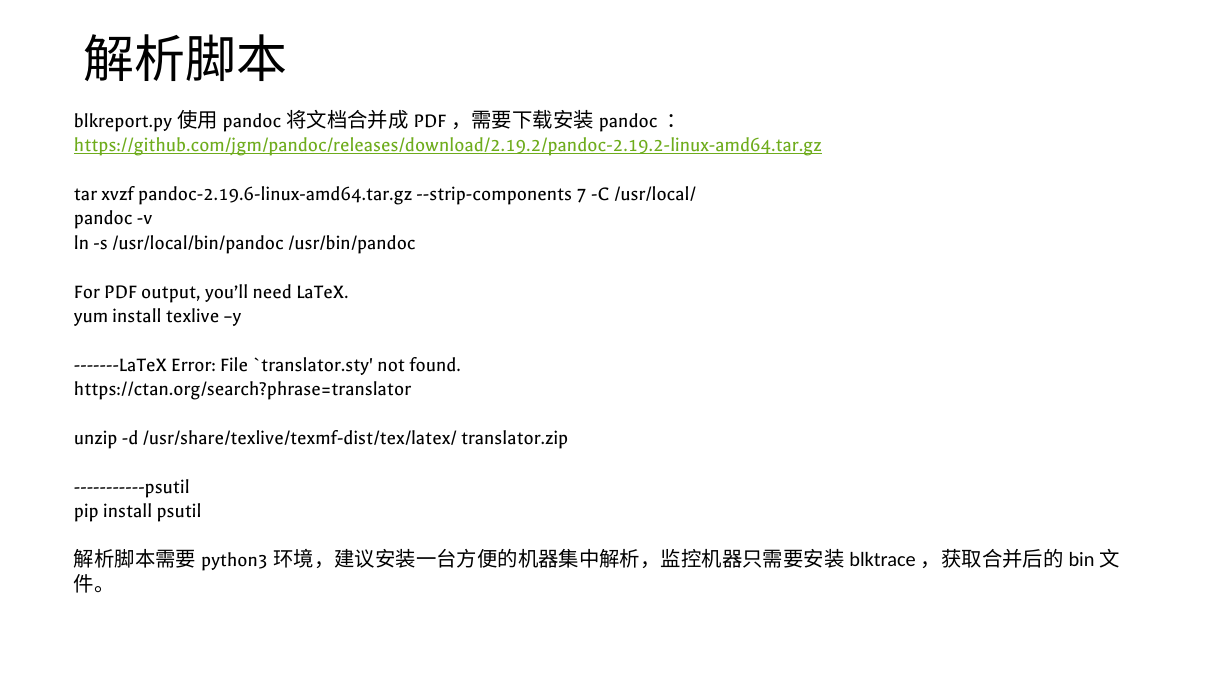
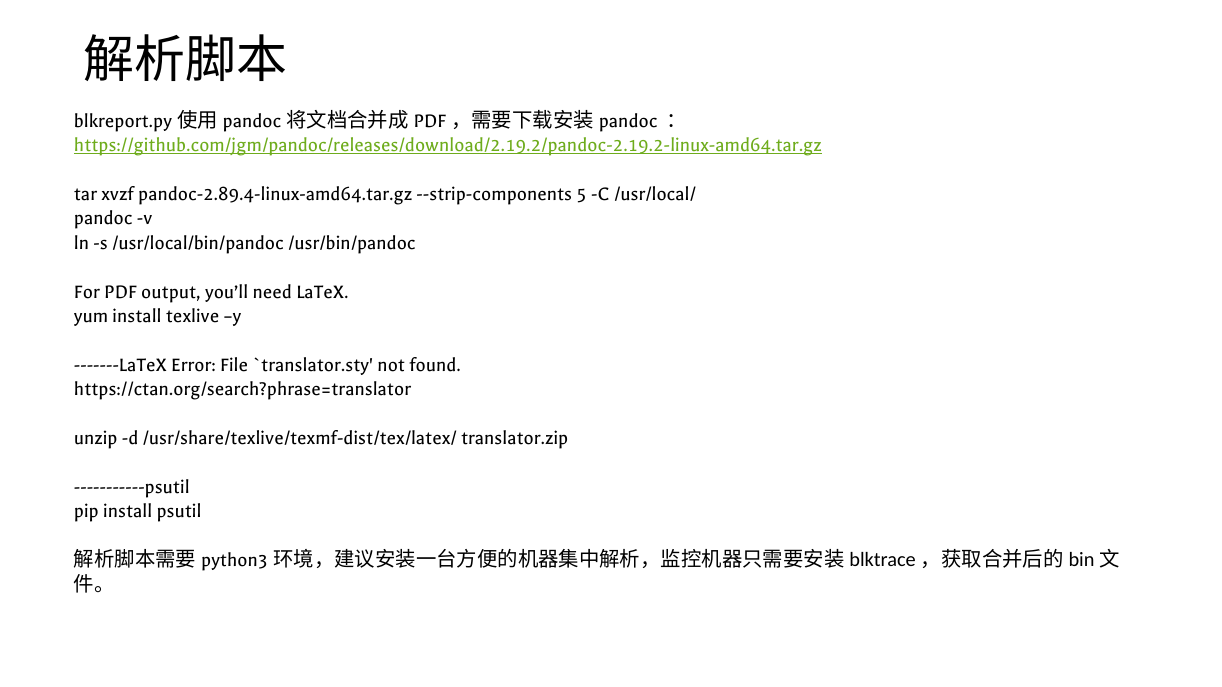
pandoc-2.19.6-linux-amd64.tar.gz: pandoc-2.19.6-linux-amd64.tar.gz -> pandoc-2.89.4-linux-amd64.tar.gz
7: 7 -> 5
